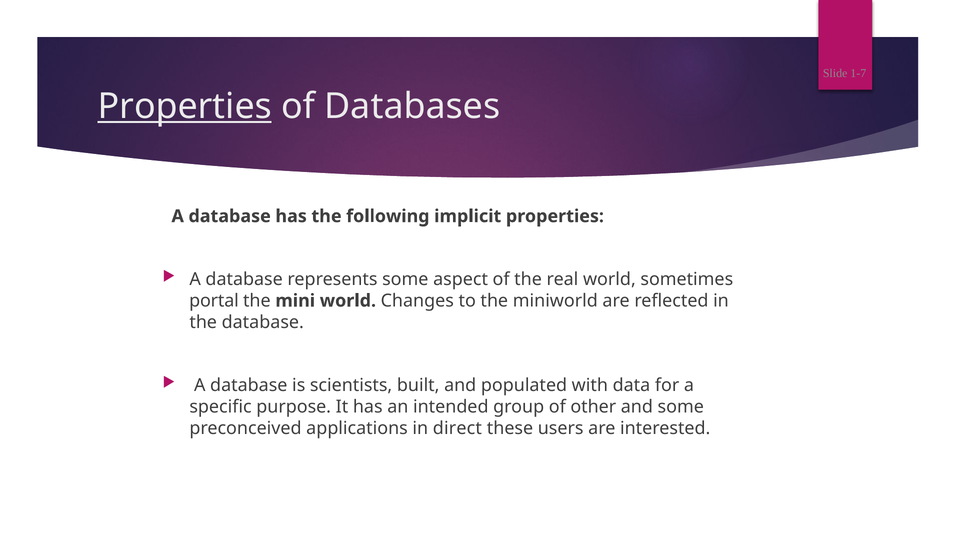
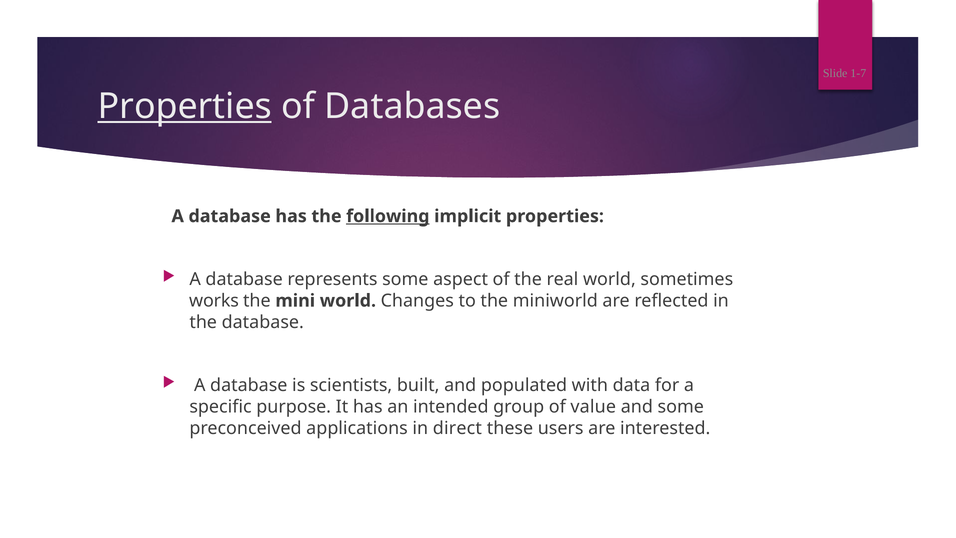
following underline: none -> present
portal: portal -> works
other: other -> value
